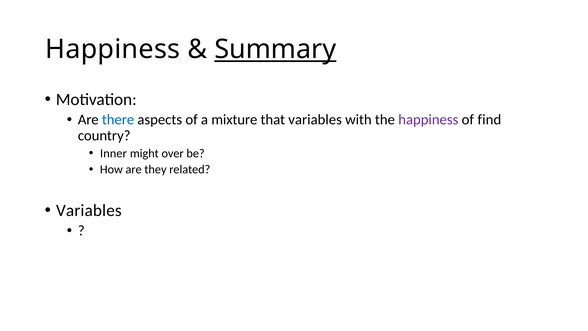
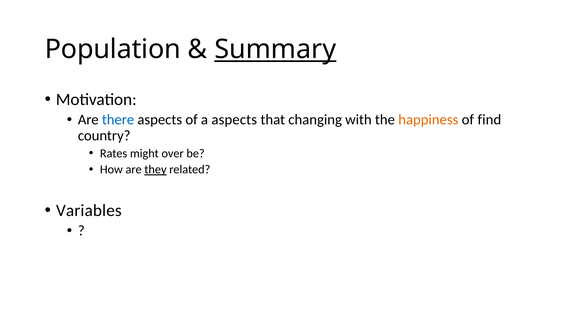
Happiness at (113, 49): Happiness -> Population
a mixture: mixture -> aspects
that variables: variables -> changing
happiness at (428, 120) colour: purple -> orange
Inner: Inner -> Rates
they underline: none -> present
